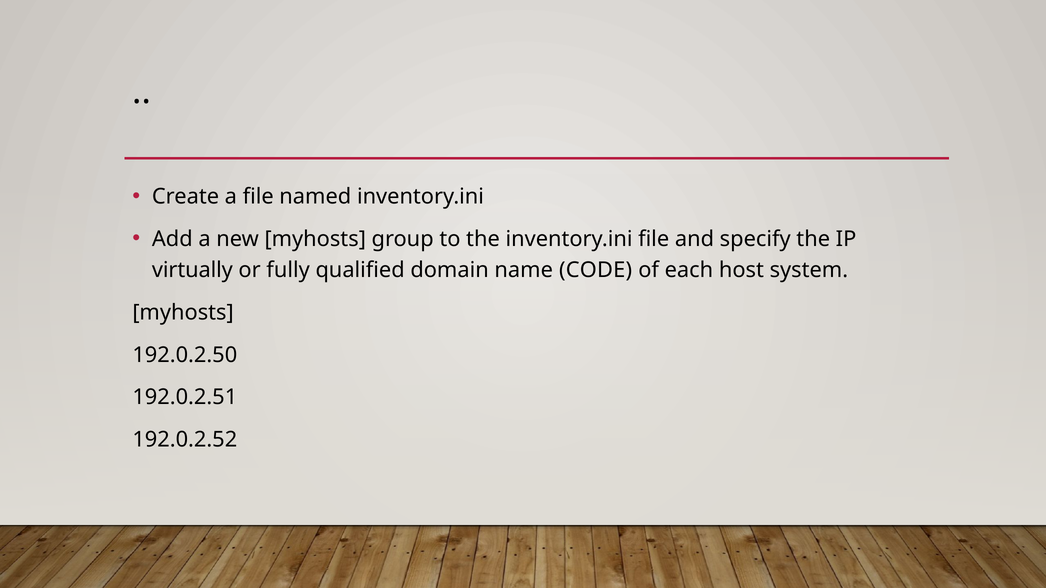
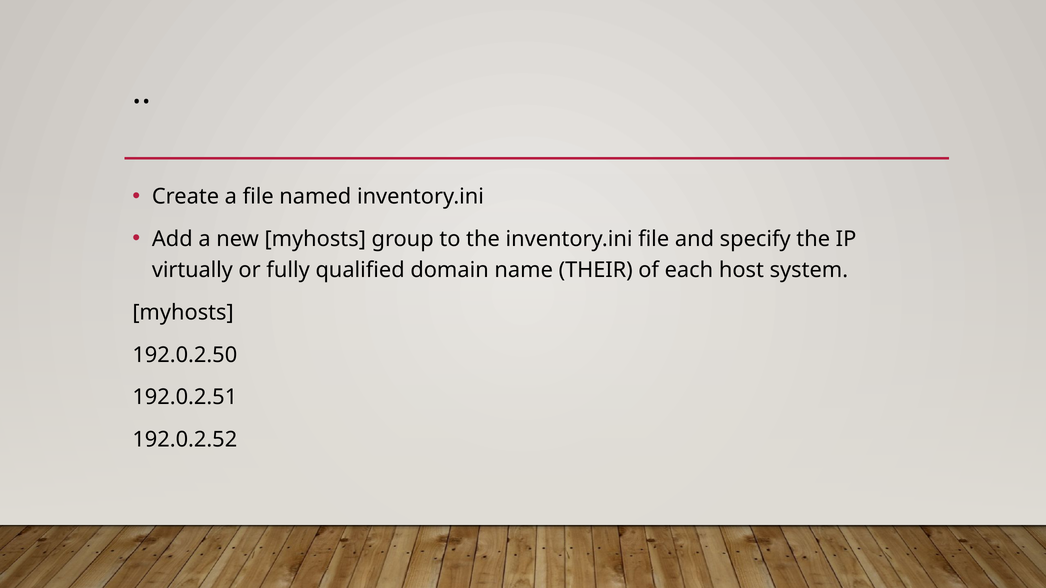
CODE: CODE -> THEIR
